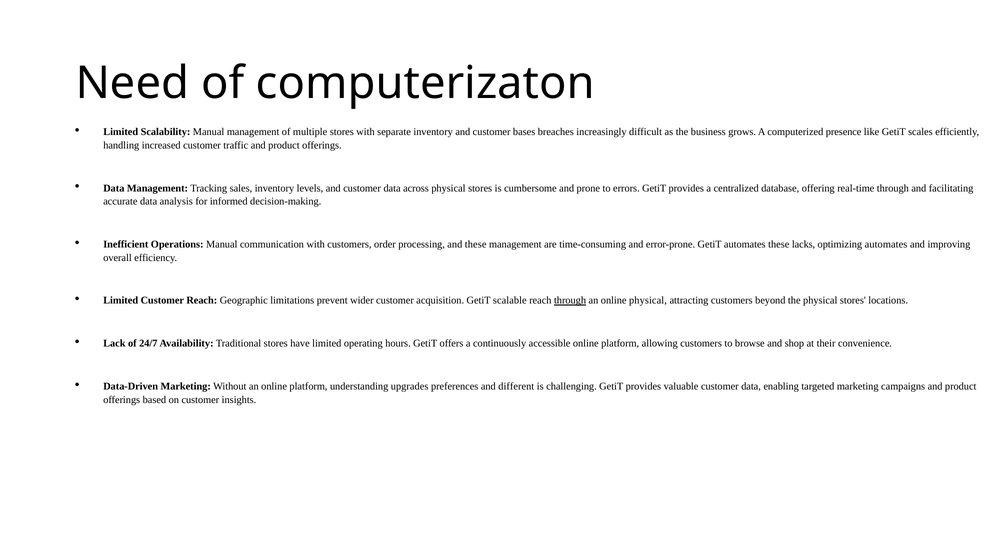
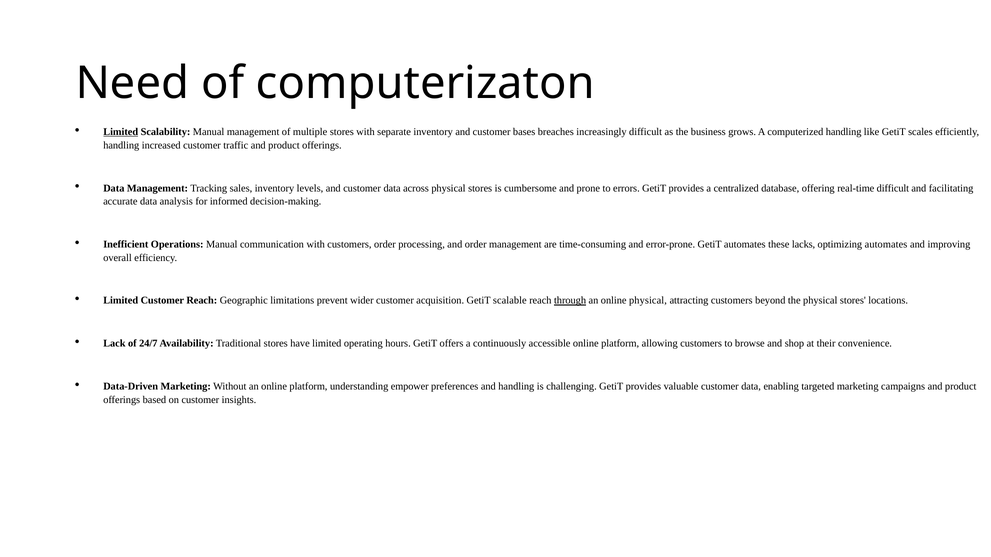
Limited at (121, 132) underline: none -> present
computerized presence: presence -> handling
real-time through: through -> difficult
and these: these -> order
upgrades: upgrades -> empower
and different: different -> handling
